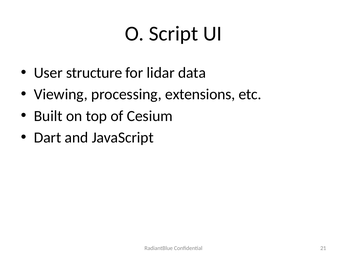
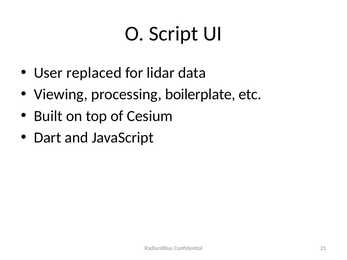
structure: structure -> replaced
extensions: extensions -> boilerplate
